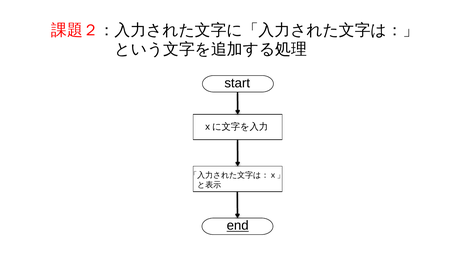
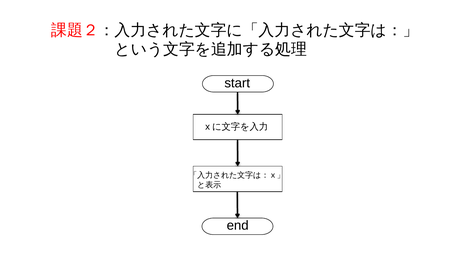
end underline: present -> none
